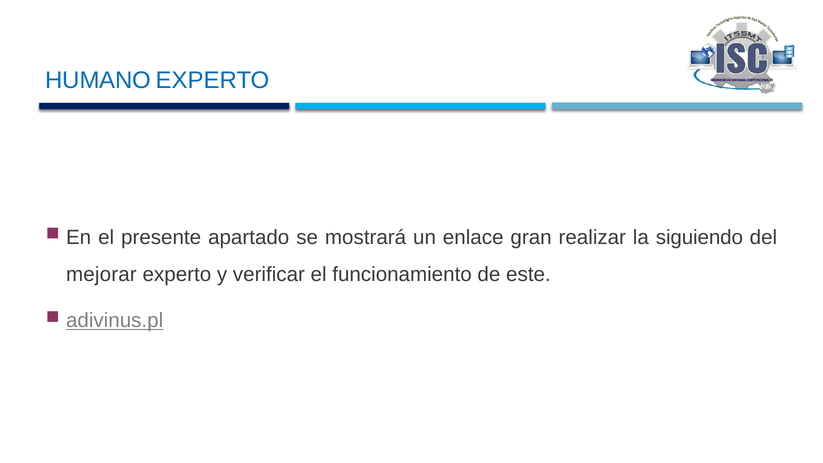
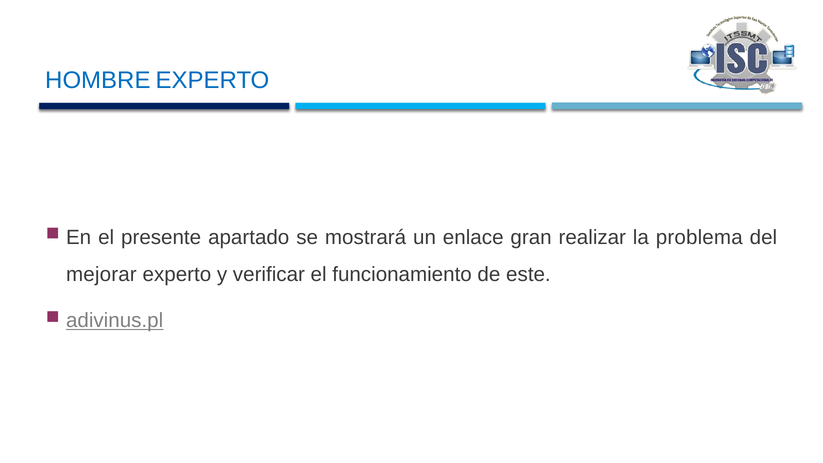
HUMANO: HUMANO -> HOMBRE
siguiendo: siguiendo -> problema
